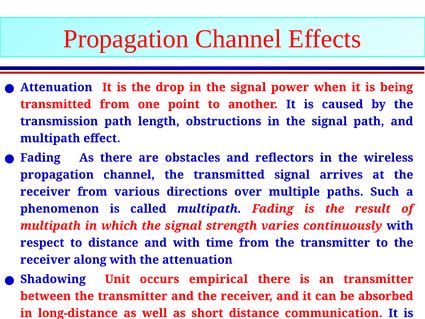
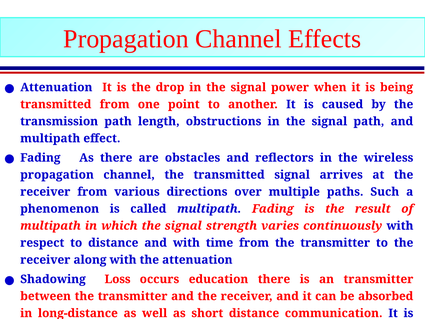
Unit: Unit -> Loss
empirical: empirical -> education
